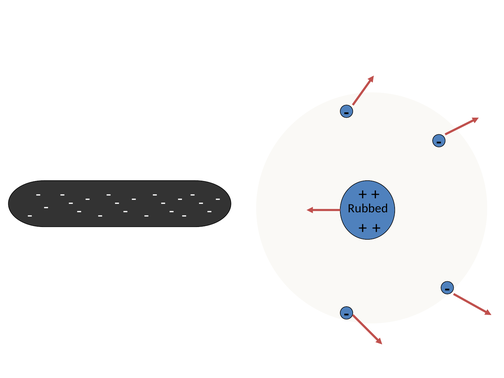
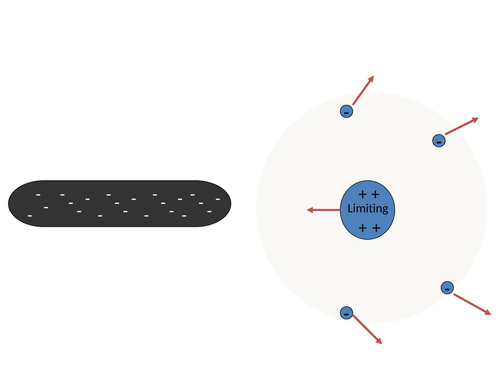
Rubbed: Rubbed -> Limiting
